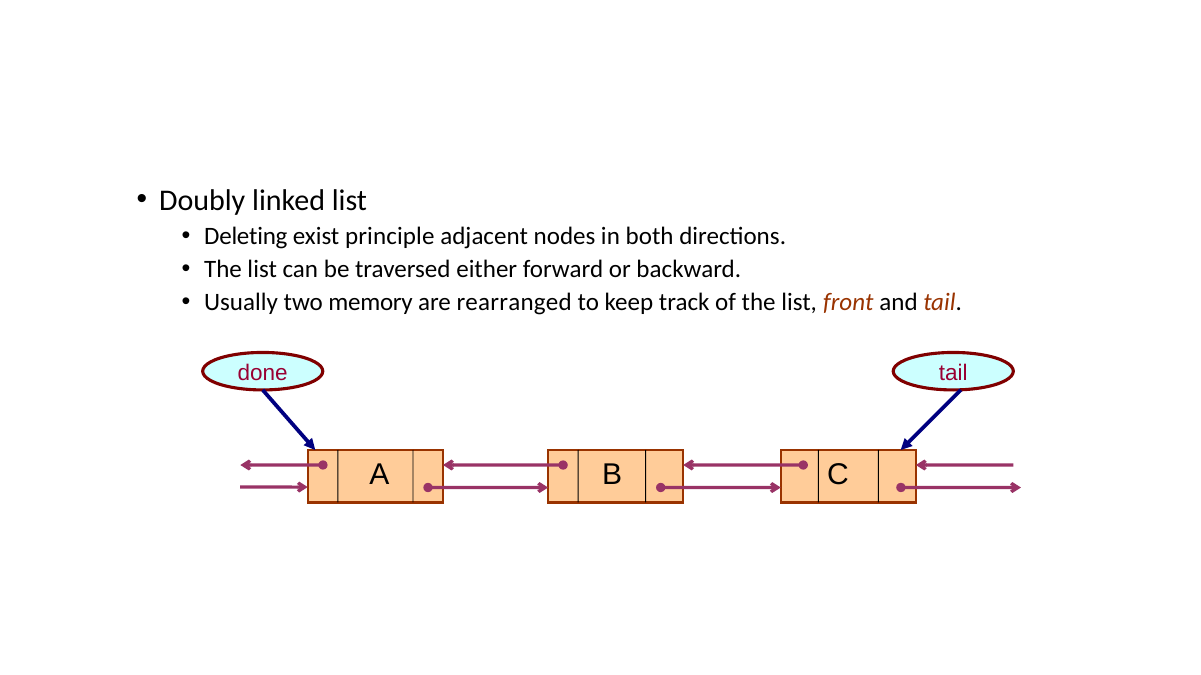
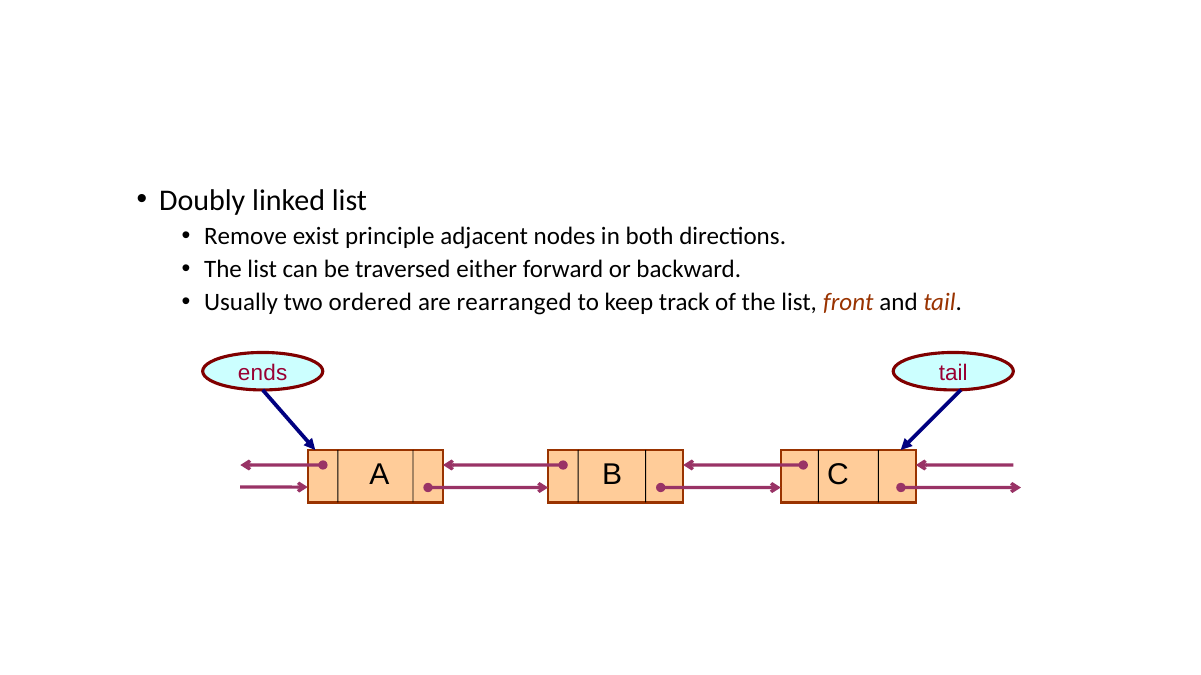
Deleting: Deleting -> Remove
memory: memory -> ordered
done: done -> ends
